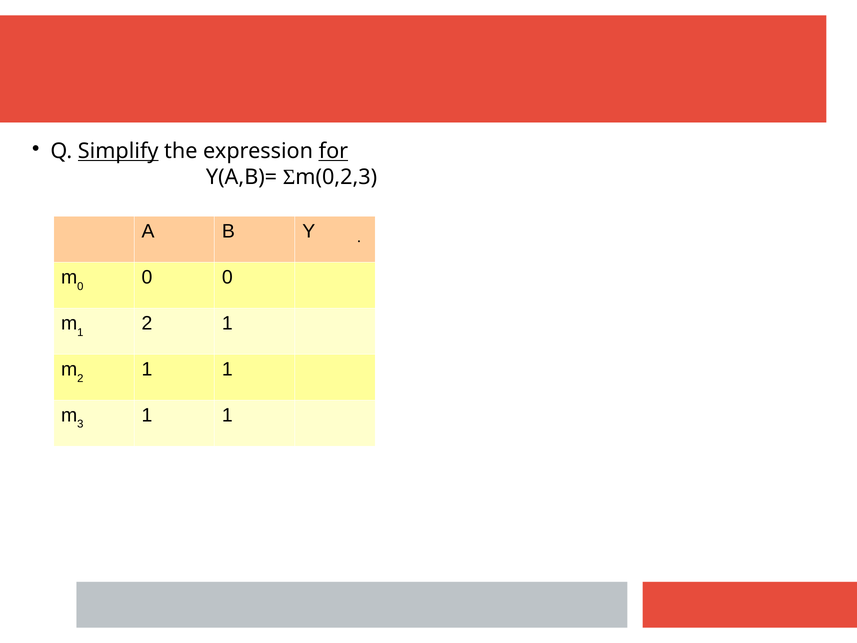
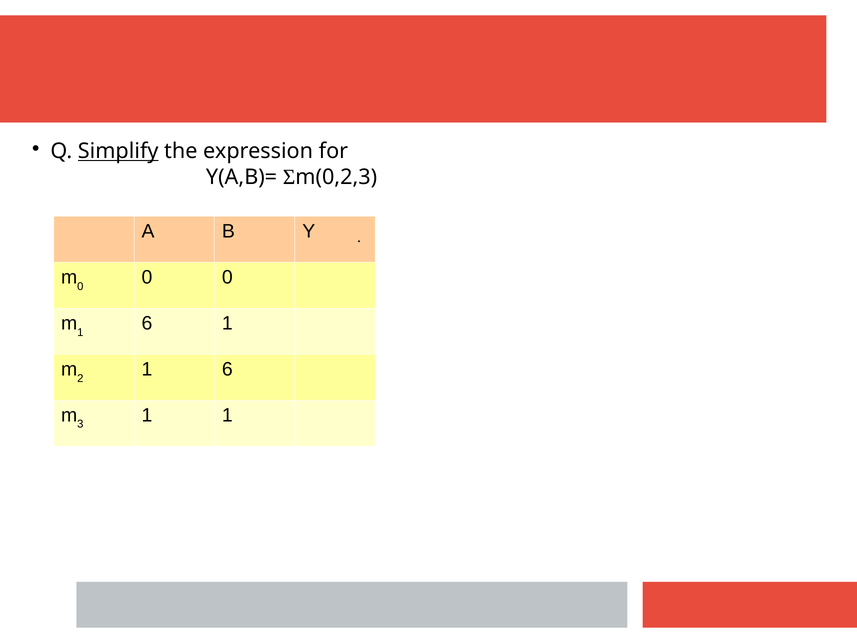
for underline: present -> none
2 at (147, 323): 2 -> 6
1 at (227, 369): 1 -> 6
